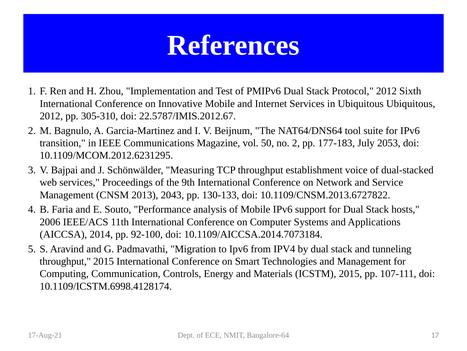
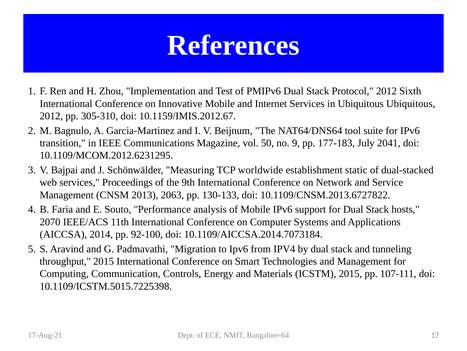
22.5787/IMIS.2012.67: 22.5787/IMIS.2012.67 -> 10.1159/IMIS.2012.67
no 2: 2 -> 9
2053: 2053 -> 2041
TCP throughput: throughput -> worldwide
voice: voice -> static
2043: 2043 -> 2063
2006: 2006 -> 2070
10.1109/ICSTM.6998.4128174: 10.1109/ICSTM.6998.4128174 -> 10.1109/ICSTM.5015.7225398
